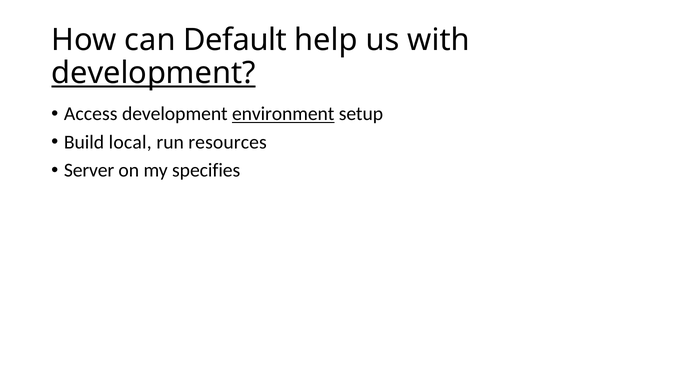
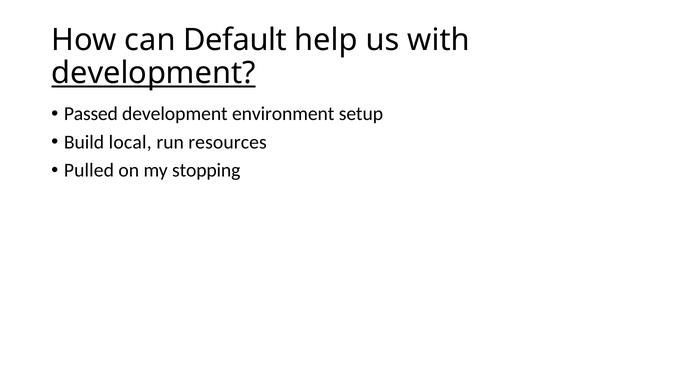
Access: Access -> Passed
environment underline: present -> none
Server: Server -> Pulled
specifies: specifies -> stopping
